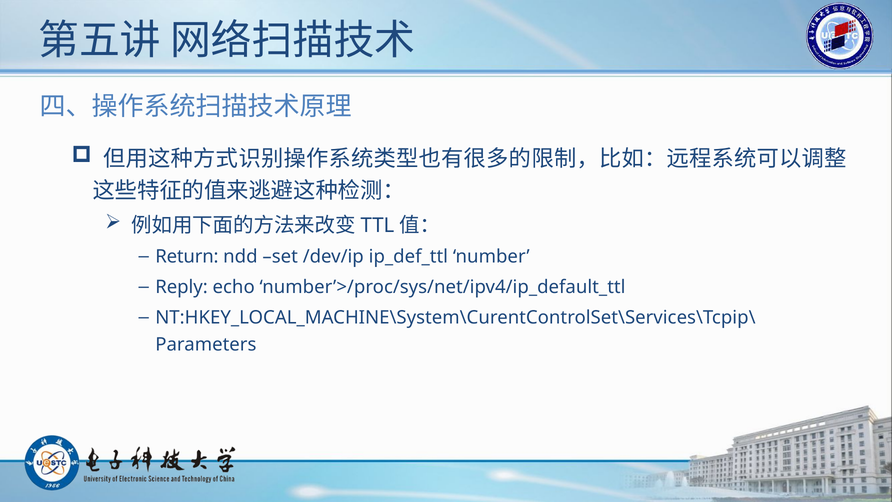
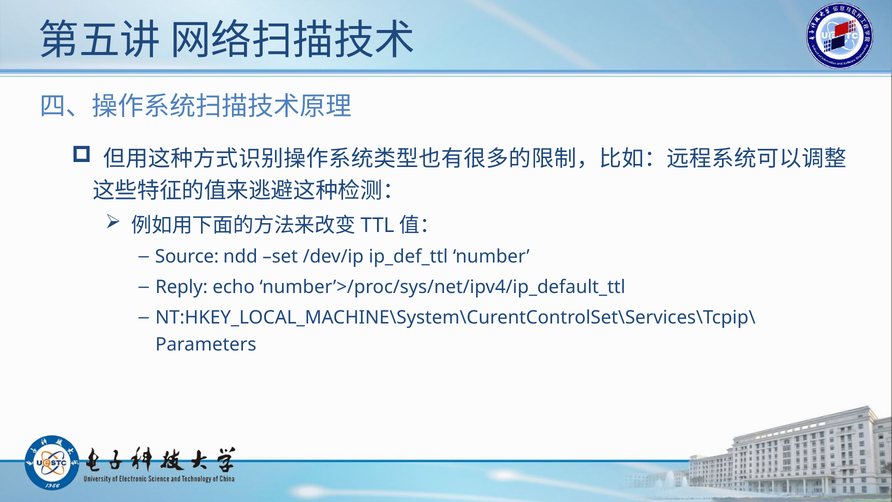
Return: Return -> Source
